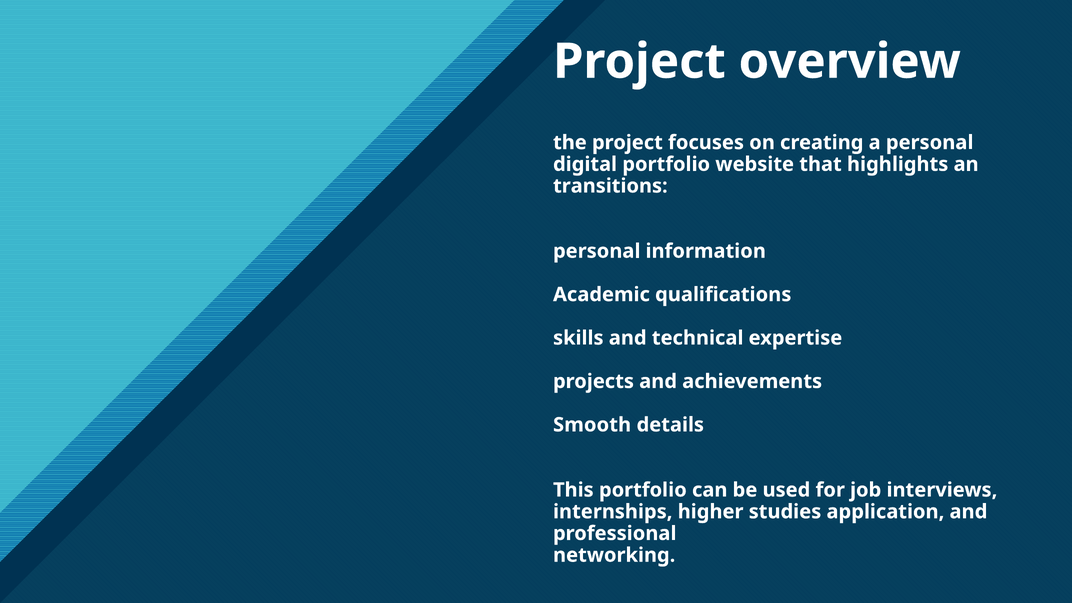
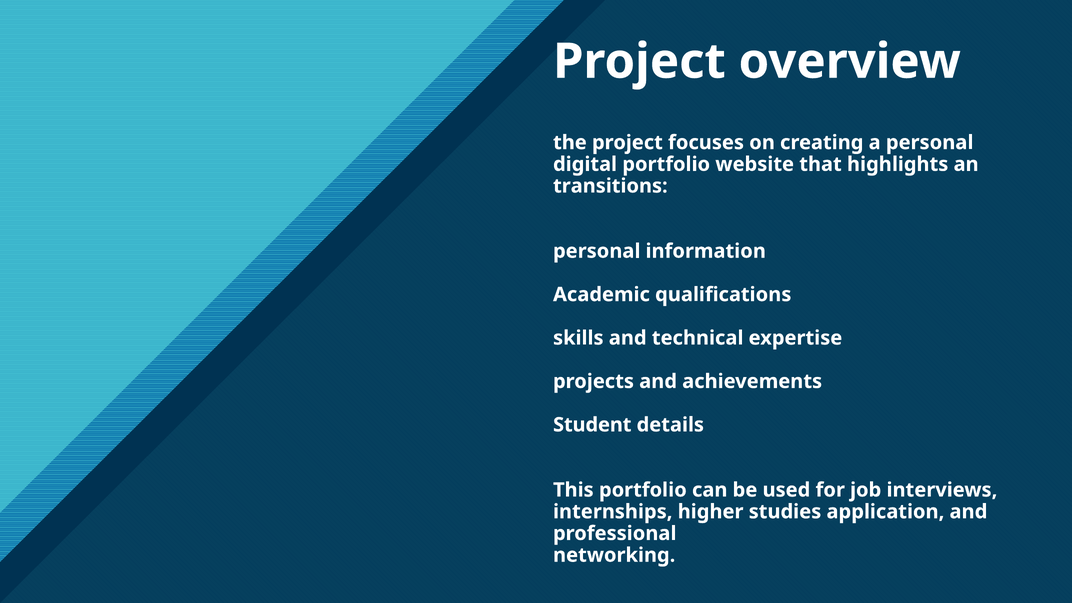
Smooth: Smooth -> Student
